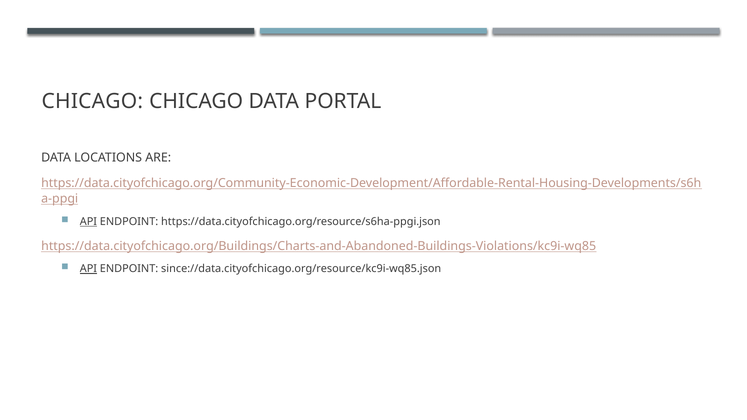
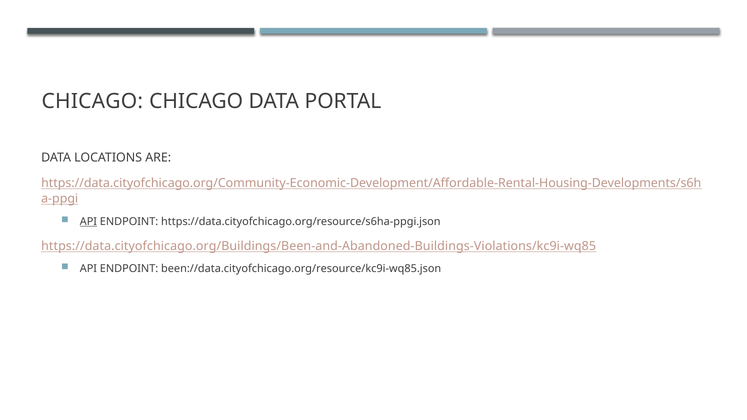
https://data.cityofchicago.org/Buildings/Charts-and-Abandoned-Buildings-Violations/kc9i-wq85: https://data.cityofchicago.org/Buildings/Charts-and-Abandoned-Buildings-Violations/kc9i-wq85 -> https://data.cityofchicago.org/Buildings/Been-and-Abandoned-Buildings-Violations/kc9i-wq85
API at (88, 269) underline: present -> none
since://data.cityofchicago.org/resource/kc9i-wq85.json: since://data.cityofchicago.org/resource/kc9i-wq85.json -> been://data.cityofchicago.org/resource/kc9i-wq85.json
